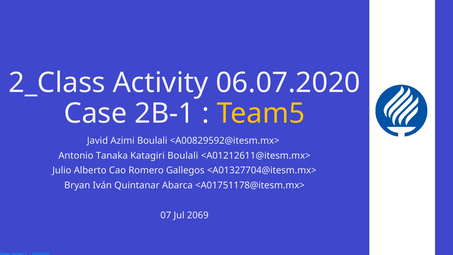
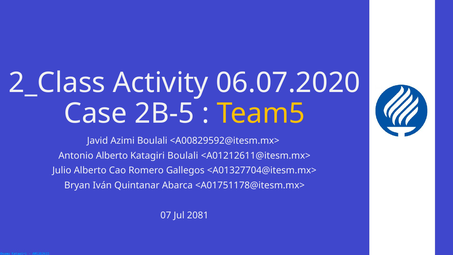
2B-1: 2B-1 -> 2B-5
Antonio Tanaka: Tanaka -> Alberto
2069: 2069 -> 2081
